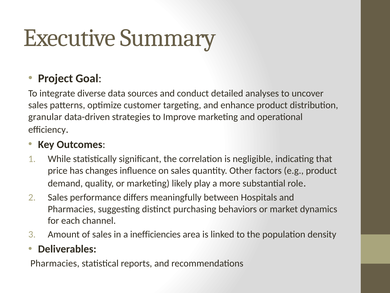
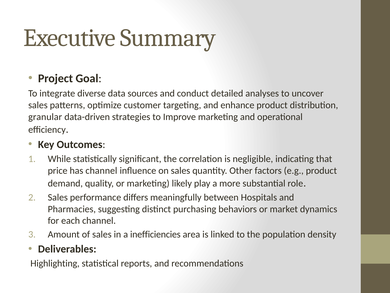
has changes: changes -> channel
Pharmacies at (55, 263): Pharmacies -> Highlighting
